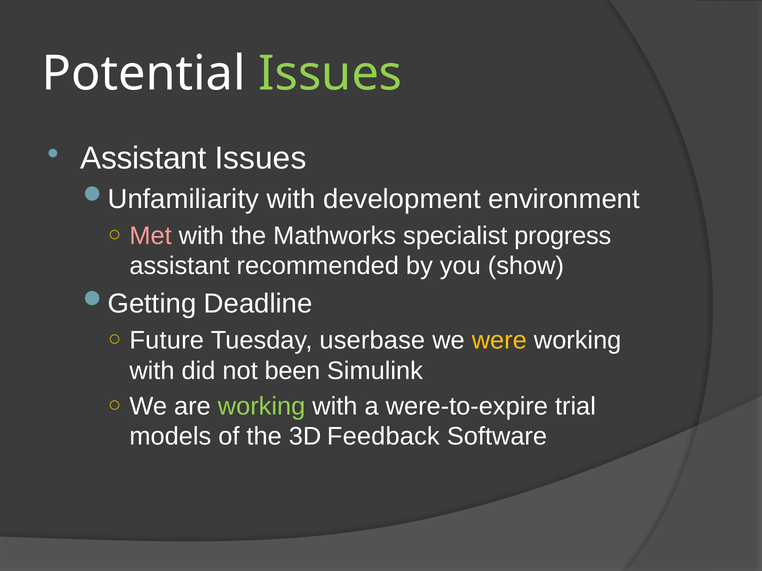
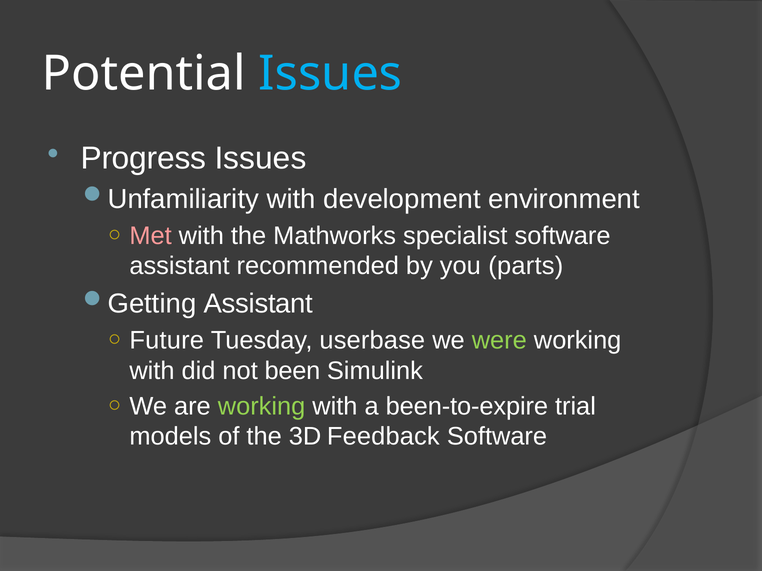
Issues at (330, 74) colour: light green -> light blue
Assistant at (143, 158): Assistant -> Progress
specialist progress: progress -> software
show: show -> parts
Deadline at (258, 304): Deadline -> Assistant
were colour: yellow -> light green
were-to-expire: were-to-expire -> been-to-expire
